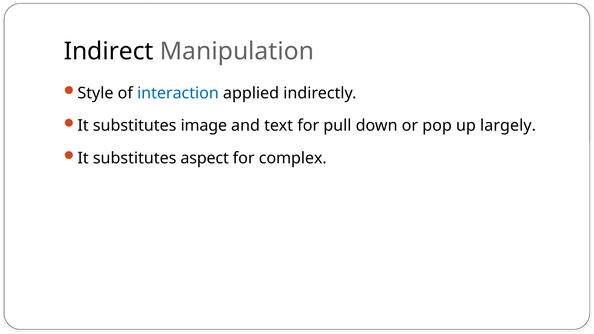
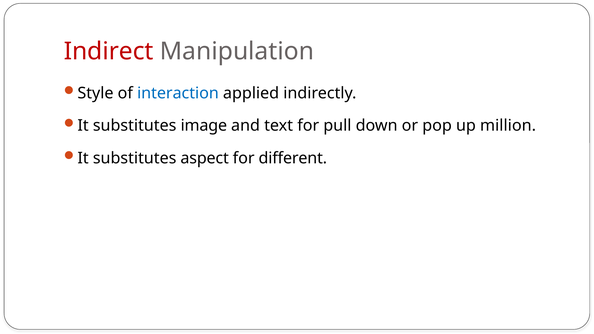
Indirect colour: black -> red
largely: largely -> million
complex: complex -> different
